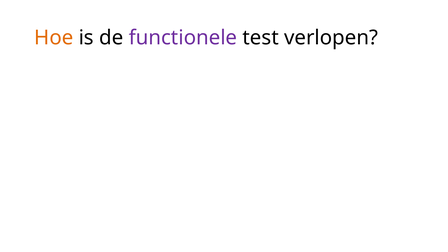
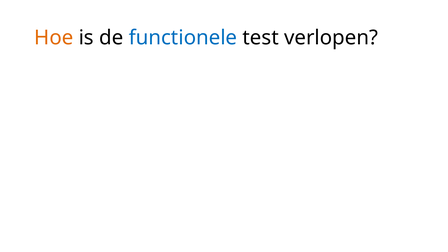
functionele colour: purple -> blue
